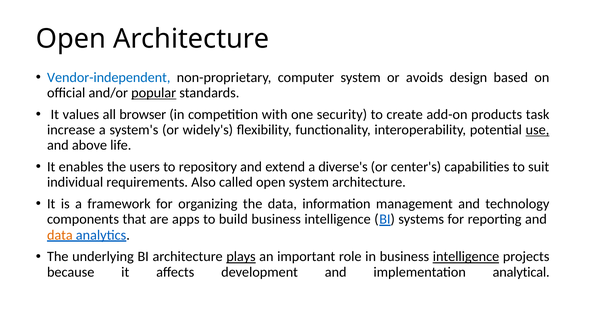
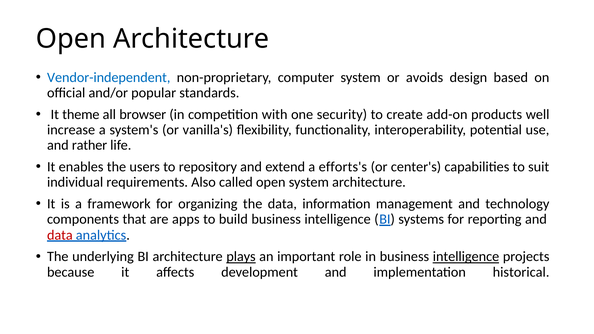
popular underline: present -> none
values: values -> theme
task: task -> well
widely's: widely's -> vanilla's
use underline: present -> none
above: above -> rather
diverse's: diverse's -> efforts's
data at (60, 235) colour: orange -> red
analytical: analytical -> historical
